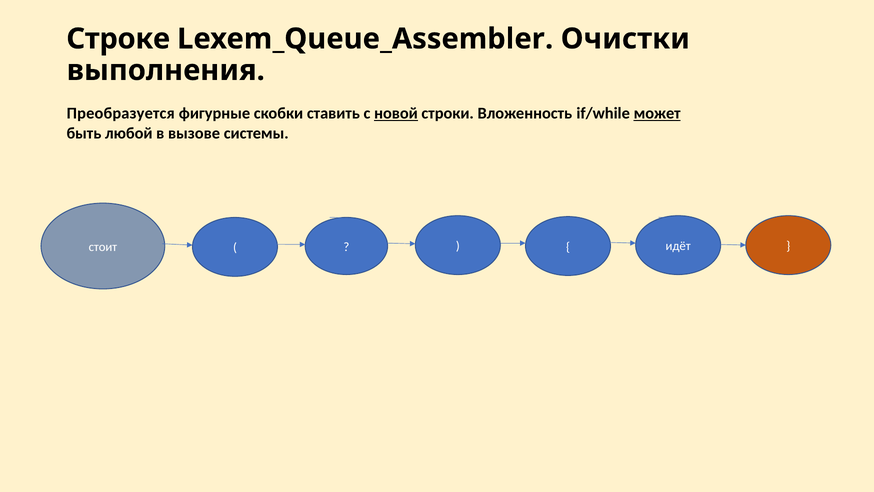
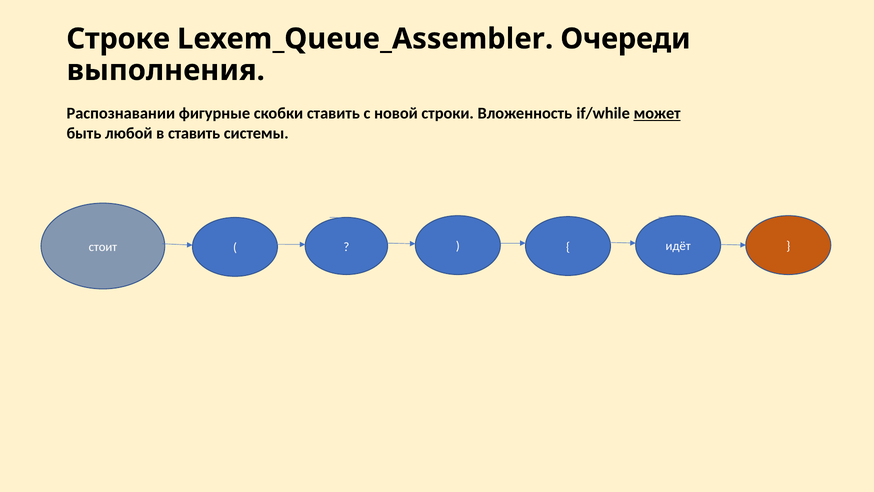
Очистки: Очистки -> Очереди
Преобразуется: Преобразуется -> Распознавании
новой underline: present -> none
в вызове: вызове -> ставить
